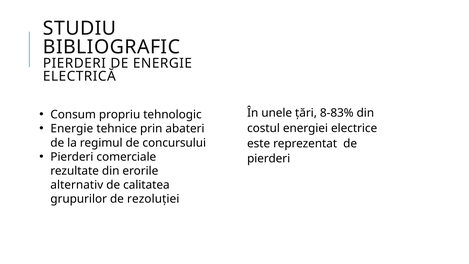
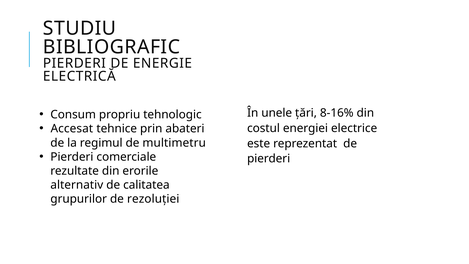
8-83%: 8-83% -> 8-16%
Energie at (72, 129): Energie -> Accesat
concursului: concursului -> multimetru
